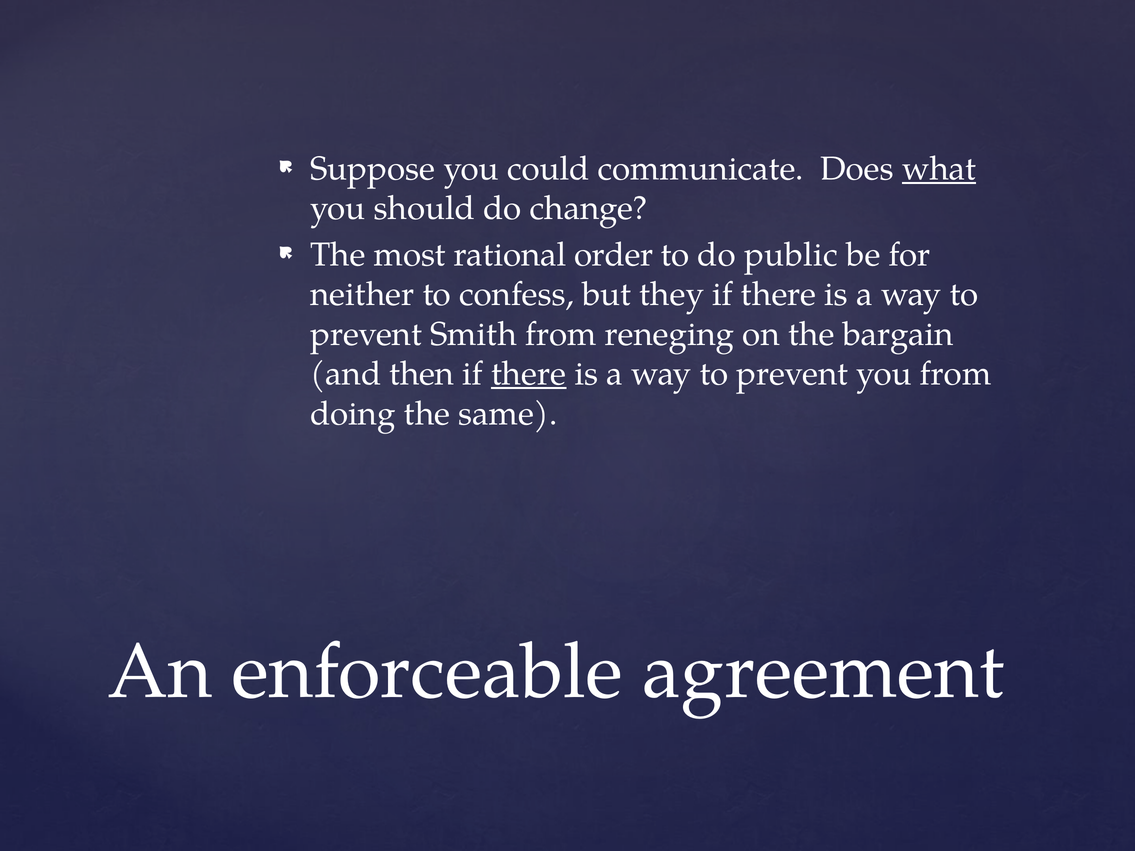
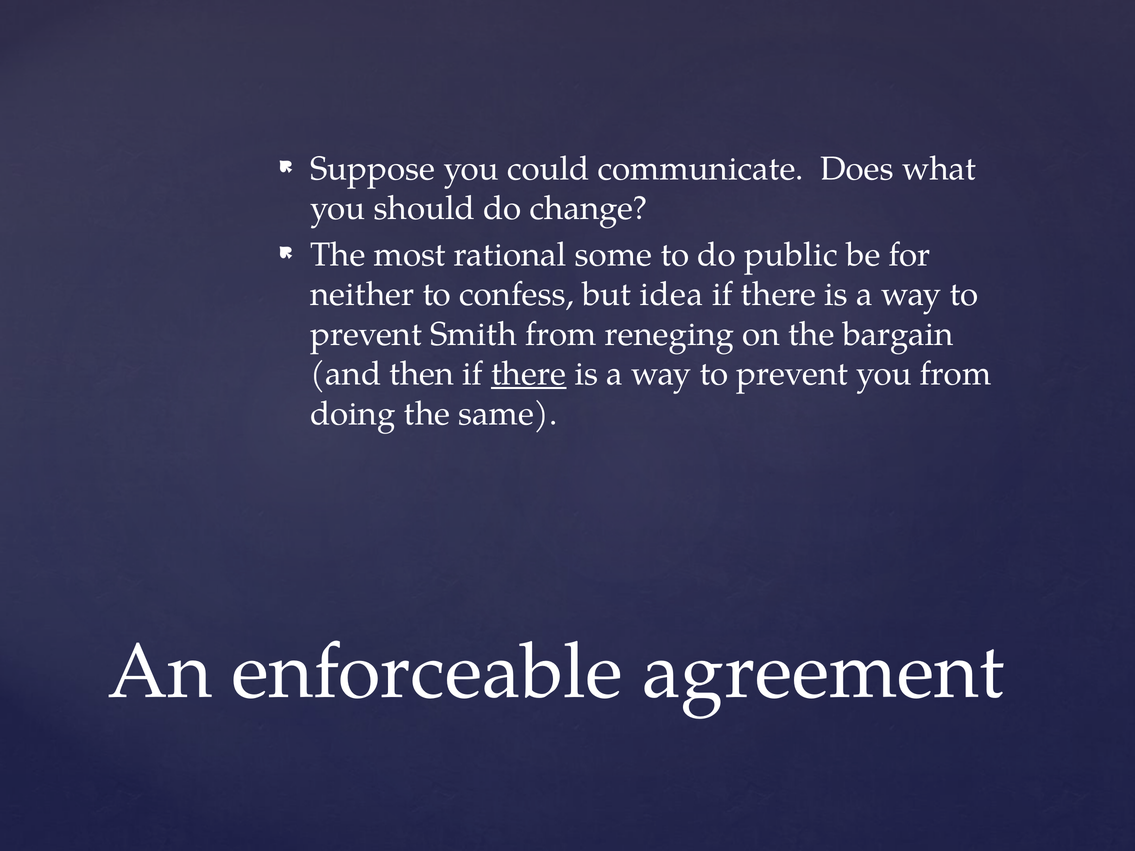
what underline: present -> none
order: order -> some
they: they -> idea
